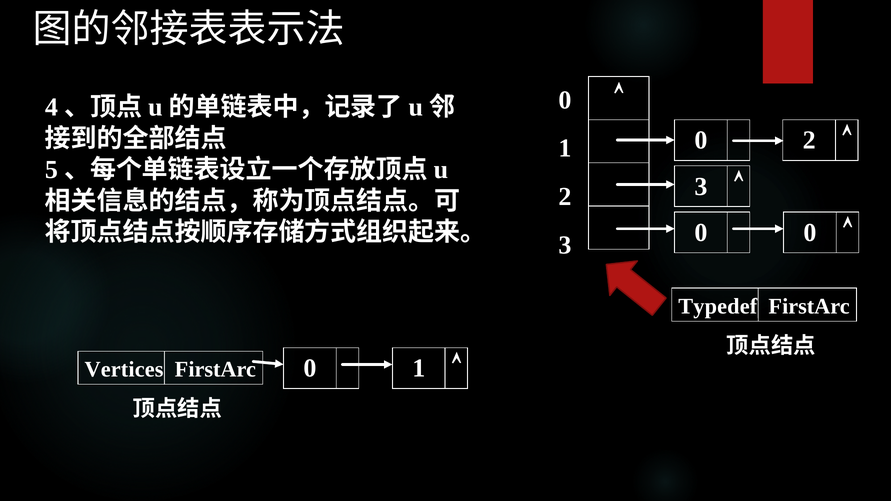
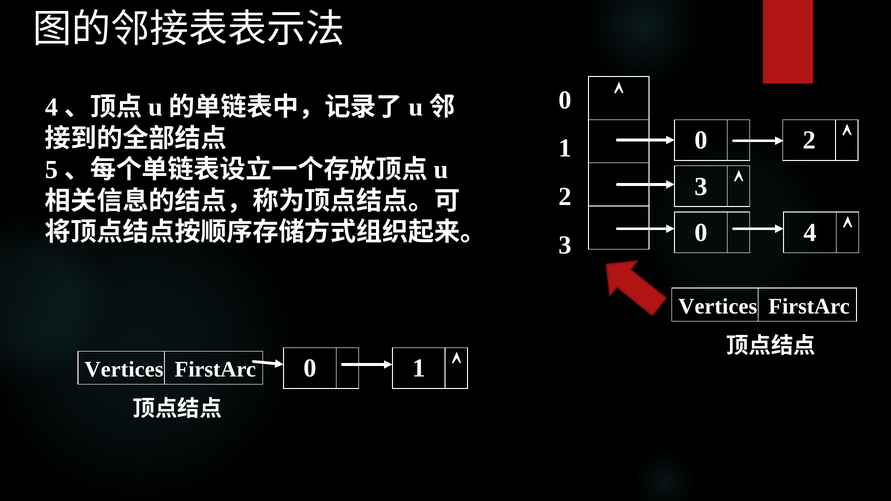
0 0: 0 -> 4
Typedef at (718, 306): Typedef -> Vertices
